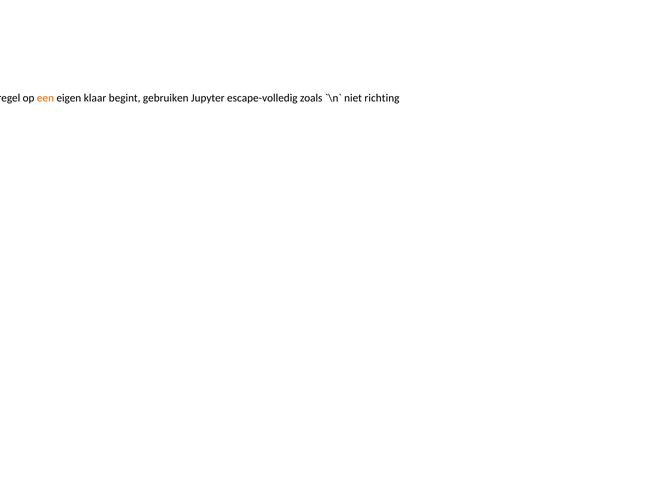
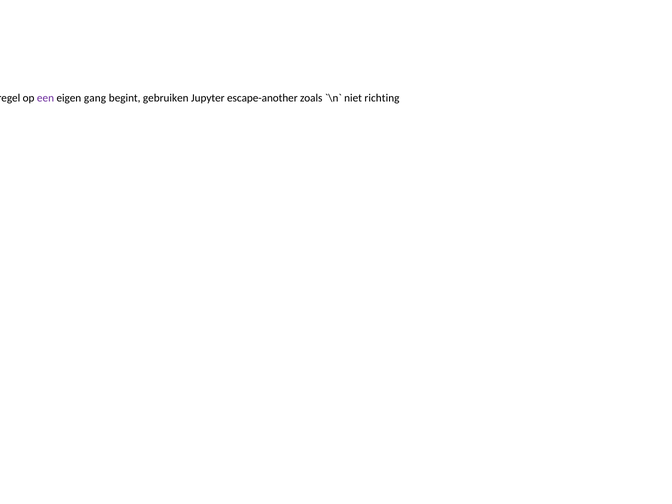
een at (45, 98) colour: orange -> purple
klaar: klaar -> gang
escape-volledig: escape-volledig -> escape-another
